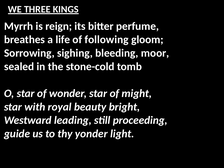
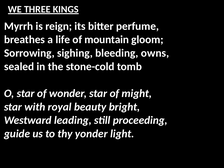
following: following -> mountain
moor: moor -> owns
